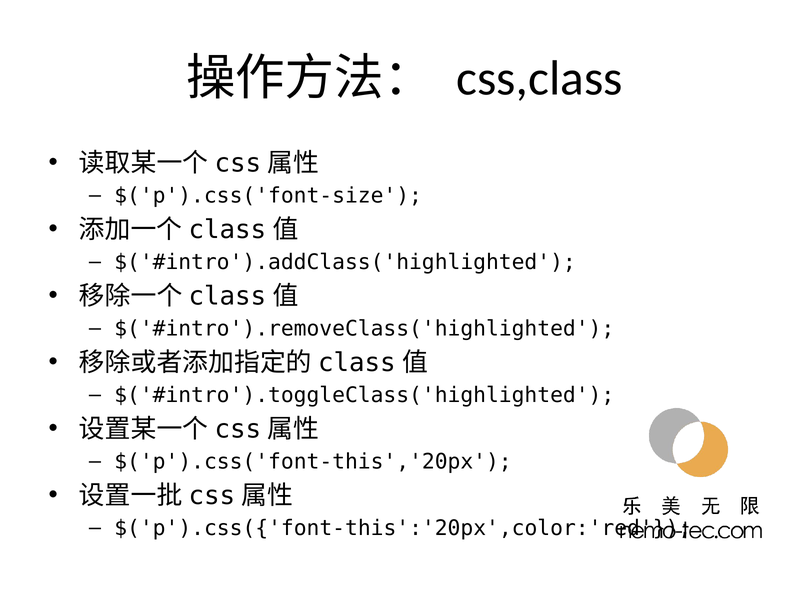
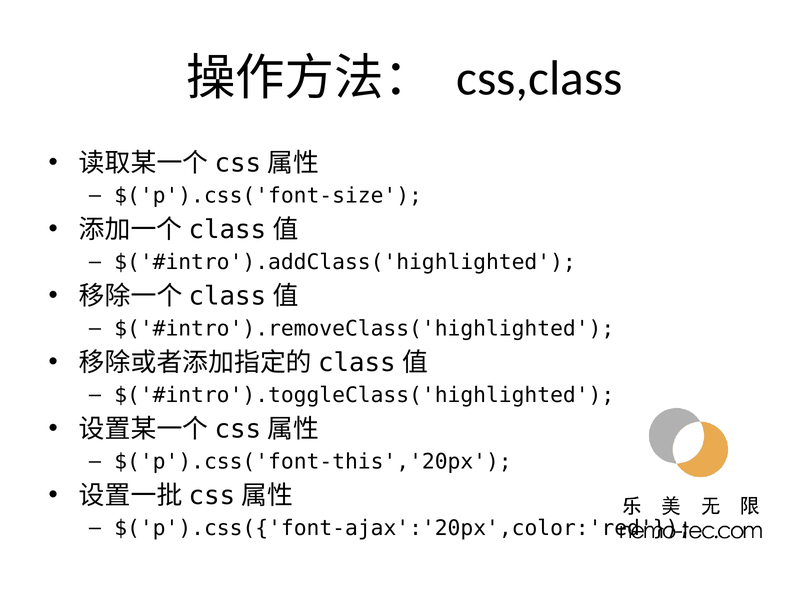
$('p').css({'font-this':'20px',color:'red: $('p').css({'font-this':'20px',color:'red -> $('p').css({'font-ajax':'20px',color:'red
